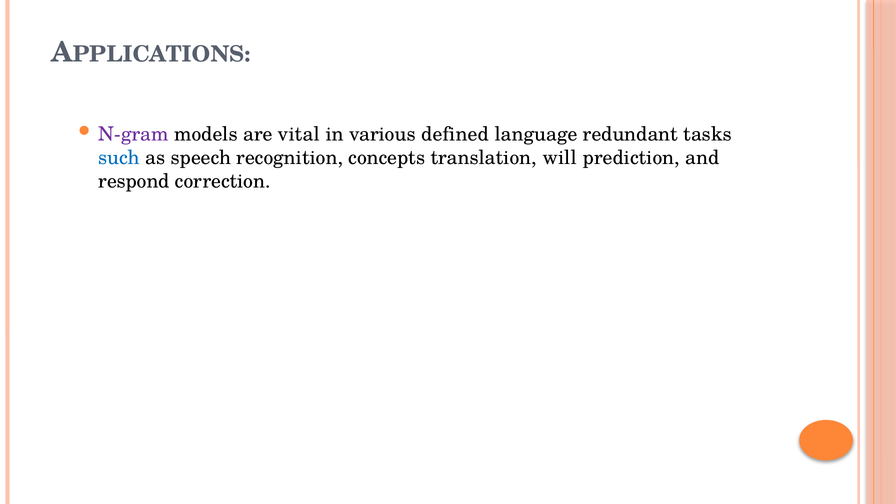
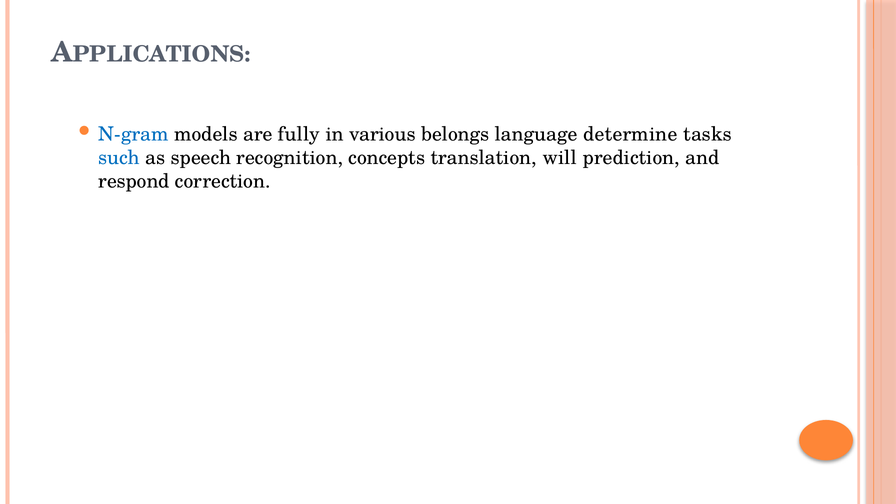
N-gram colour: purple -> blue
vital: vital -> fully
defined: defined -> belongs
redundant: redundant -> determine
